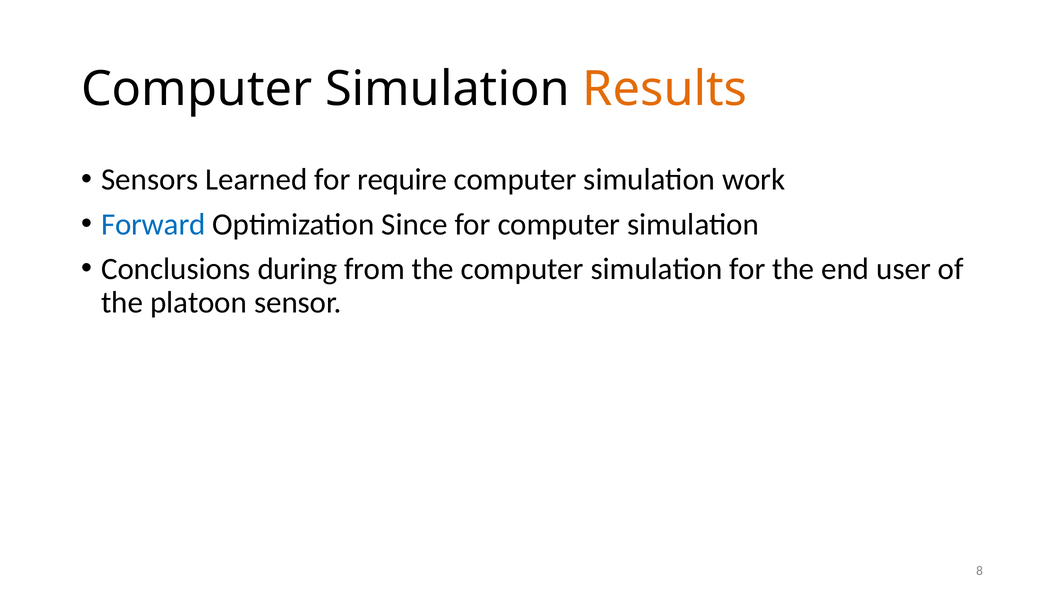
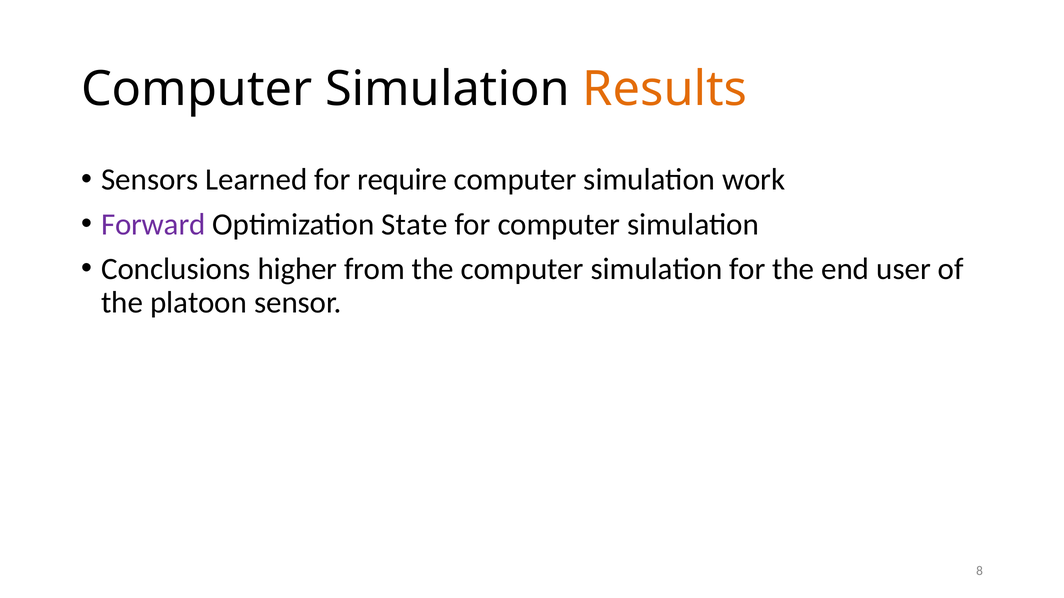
Forward colour: blue -> purple
Since: Since -> State
during: during -> higher
